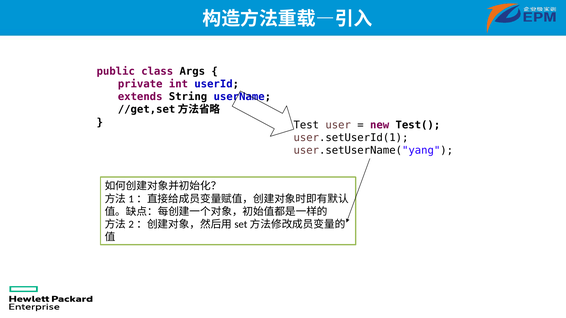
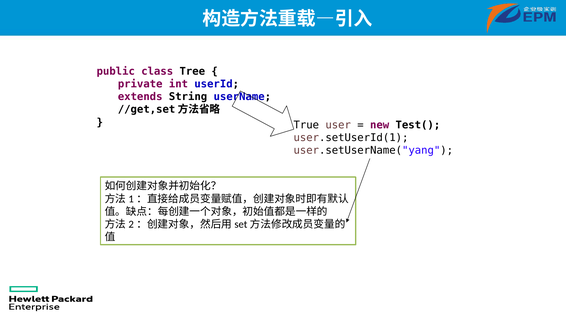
Args: Args -> Tree
Test: Test -> True
